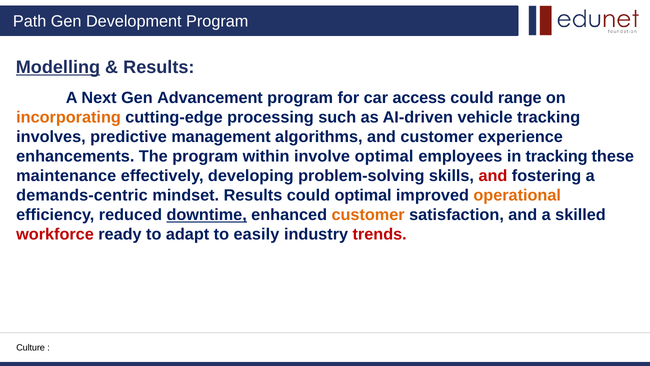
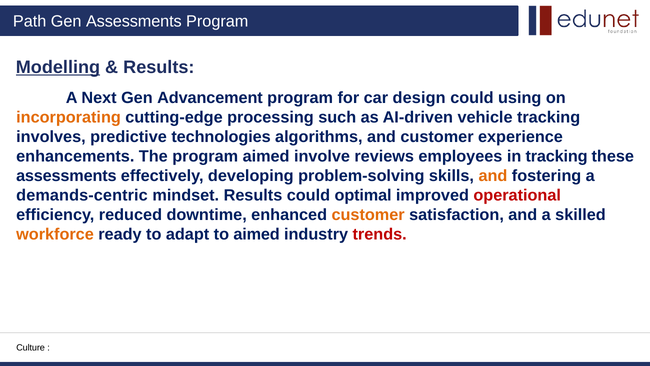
Gen Development: Development -> Assessments
access: access -> design
range: range -> using
management: management -> technologies
program within: within -> aimed
involve optimal: optimal -> reviews
maintenance at (66, 176): maintenance -> assessments
and at (493, 176) colour: red -> orange
operational colour: orange -> red
downtime underline: present -> none
workforce colour: red -> orange
to easily: easily -> aimed
